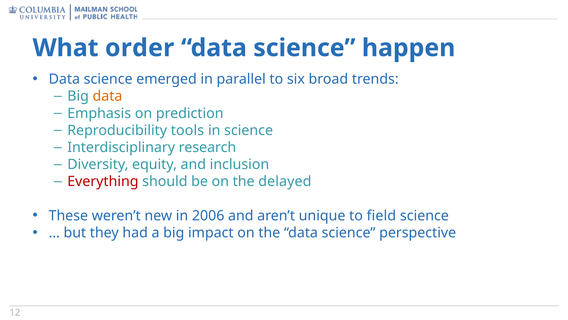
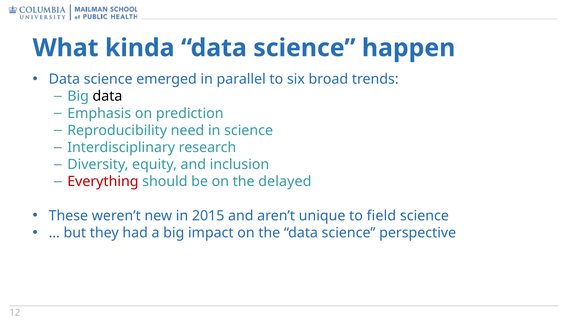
order: order -> kinda
data at (107, 96) colour: orange -> black
tools: tools -> need
2006: 2006 -> 2015
